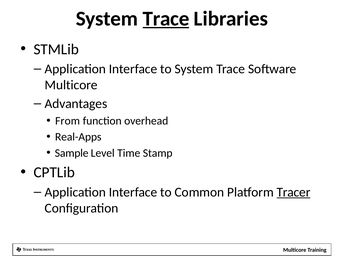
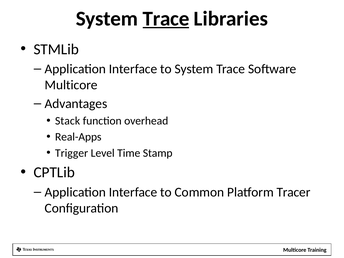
From: From -> Stack
Sample: Sample -> Trigger
Tracer underline: present -> none
